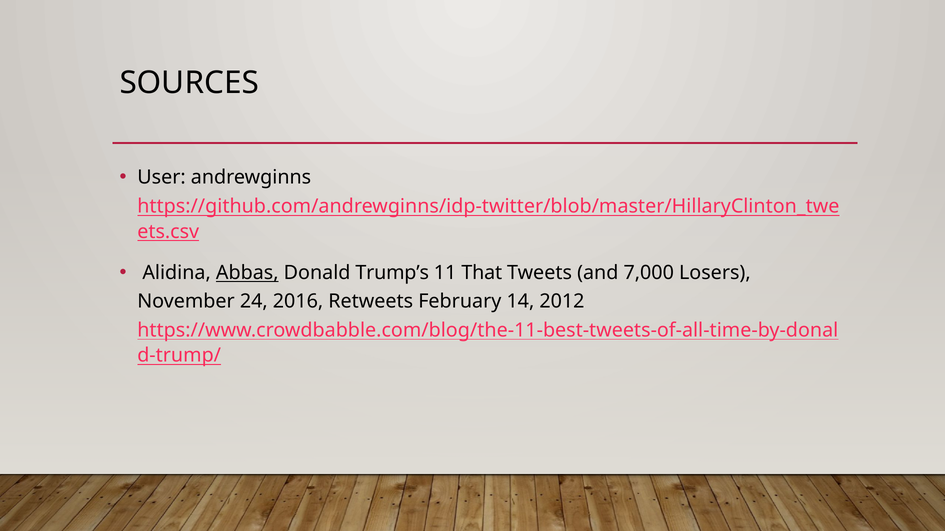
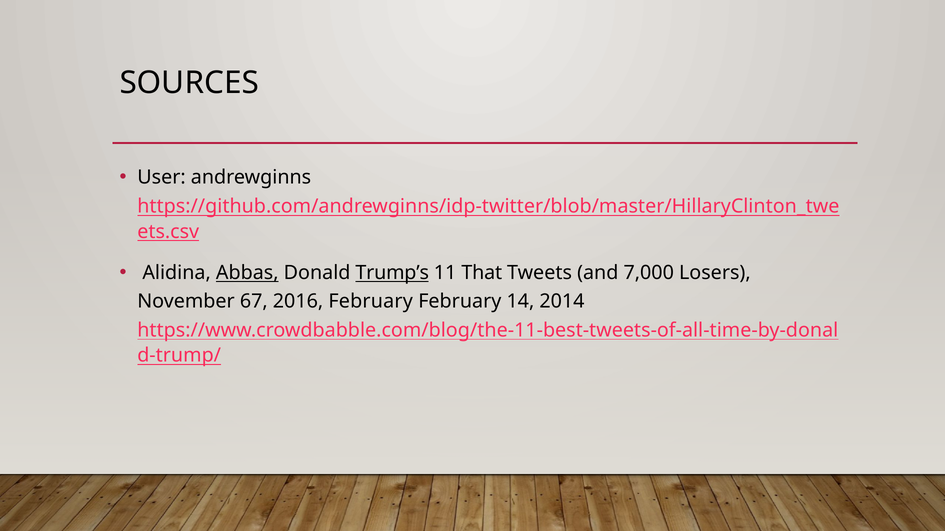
Trump’s underline: none -> present
24: 24 -> 67
2016 Retweets: Retweets -> February
2012: 2012 -> 2014
